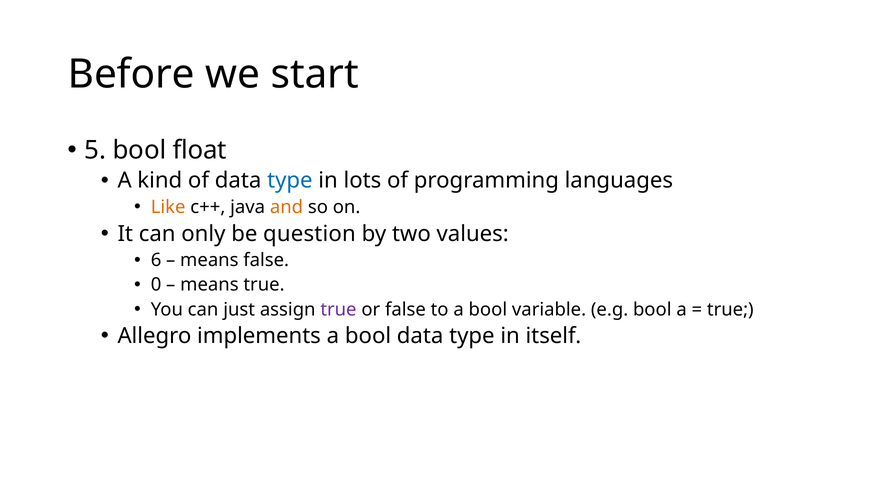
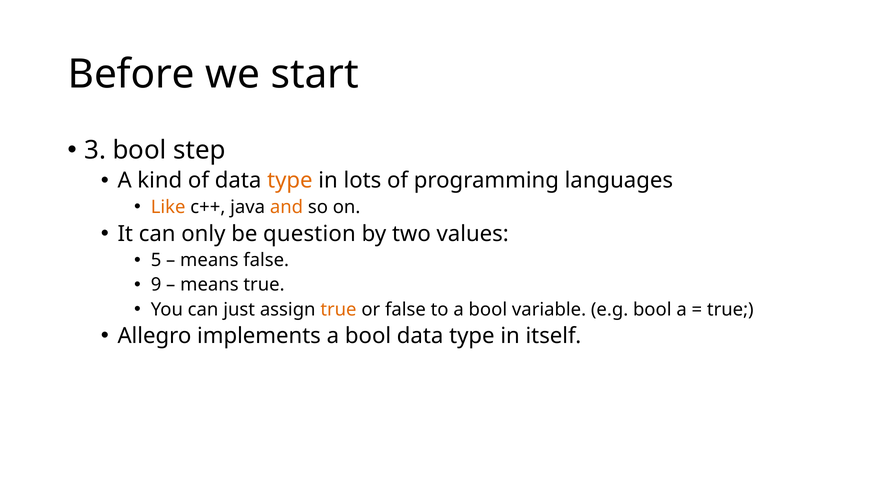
5: 5 -> 3
float: float -> step
type at (290, 181) colour: blue -> orange
6: 6 -> 5
0: 0 -> 9
true at (338, 309) colour: purple -> orange
